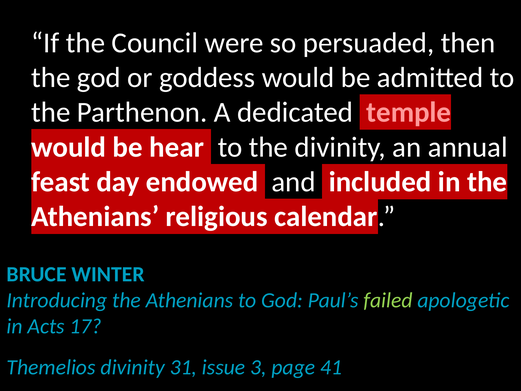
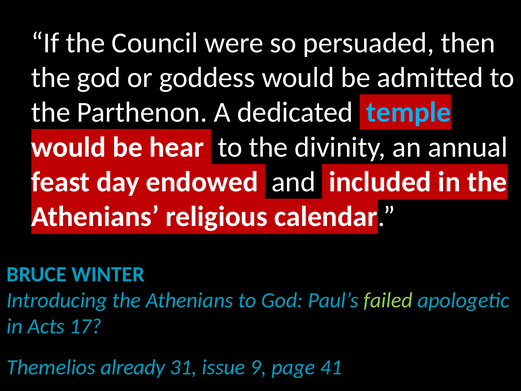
temple colour: pink -> light blue
Themelios divinity: divinity -> already
3: 3 -> 9
